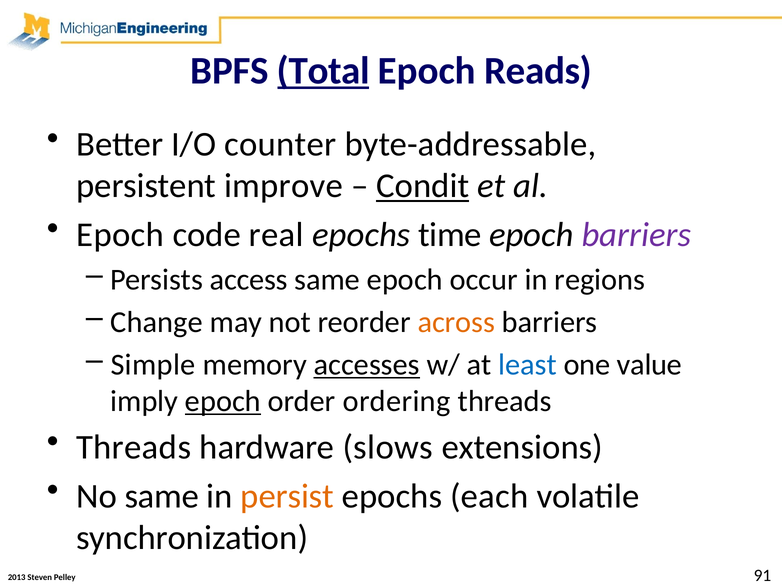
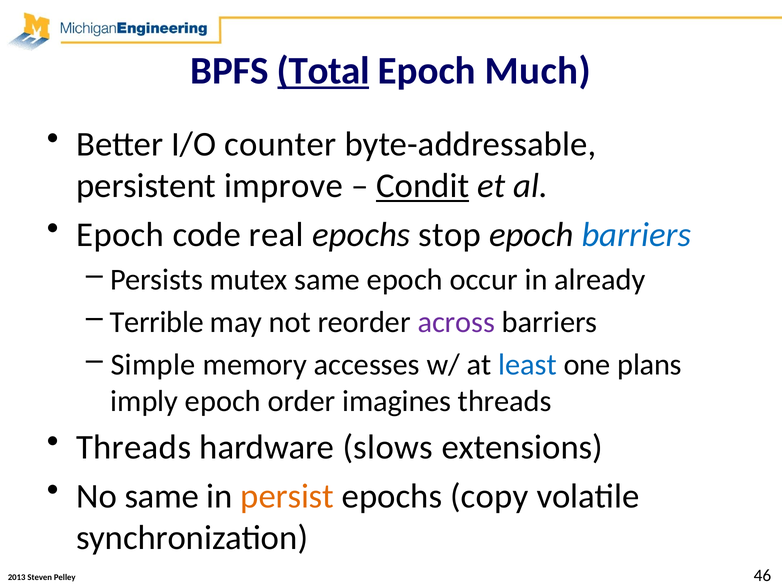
Reads: Reads -> Much
time: time -> stop
barriers at (636, 235) colour: purple -> blue
access: access -> mutex
regions: regions -> already
Change: Change -> Terrible
across colour: orange -> purple
accesses underline: present -> none
value: value -> plans
epoch at (223, 401) underline: present -> none
ordering: ordering -> imagines
each: each -> copy
91: 91 -> 46
